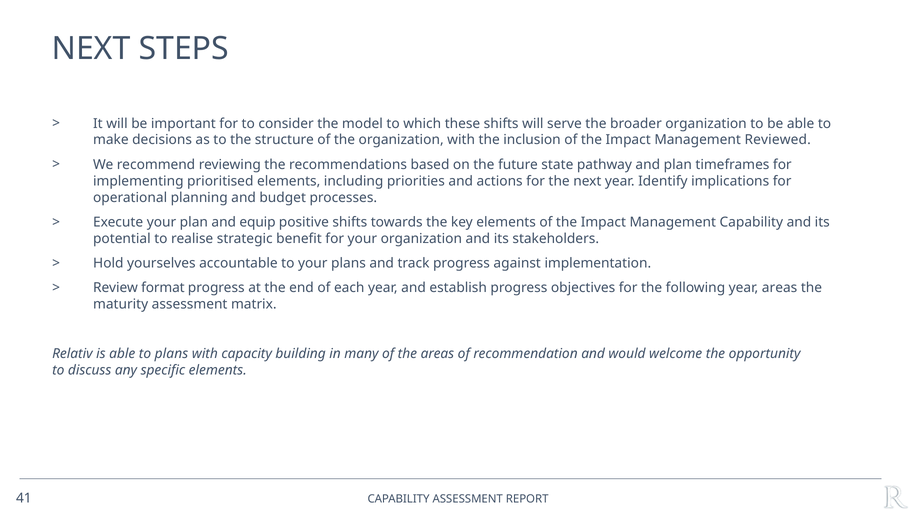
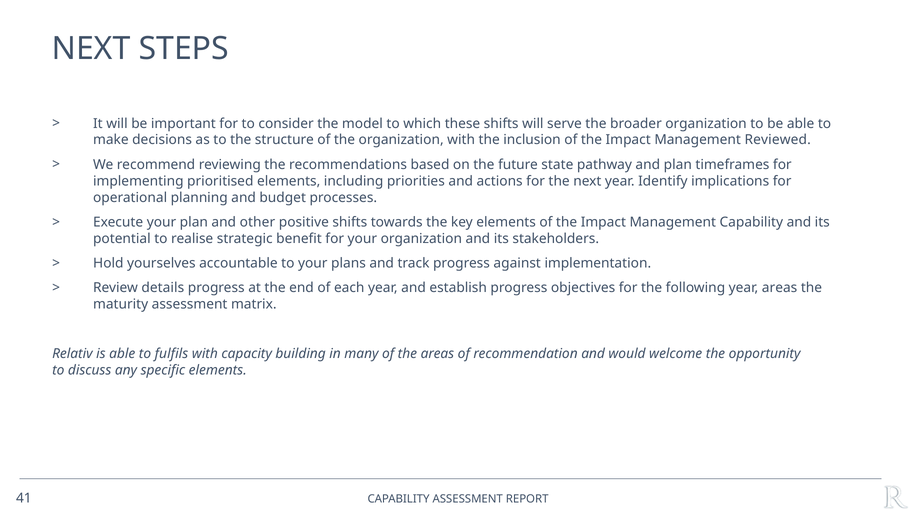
equip: equip -> other
format: format -> details
to plans: plans -> fulfils
